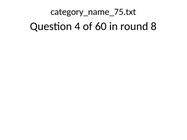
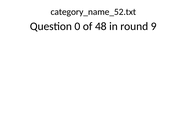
category_name_75.txt: category_name_75.txt -> category_name_52.txt
4: 4 -> 0
60: 60 -> 48
8: 8 -> 9
